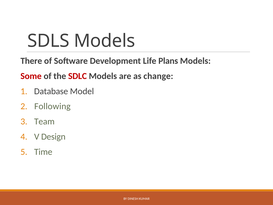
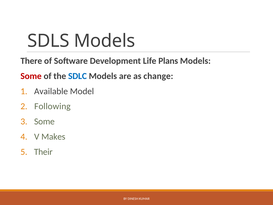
SDLC colour: red -> blue
Database: Database -> Available
Team at (44, 121): Team -> Some
Design: Design -> Makes
Time: Time -> Their
